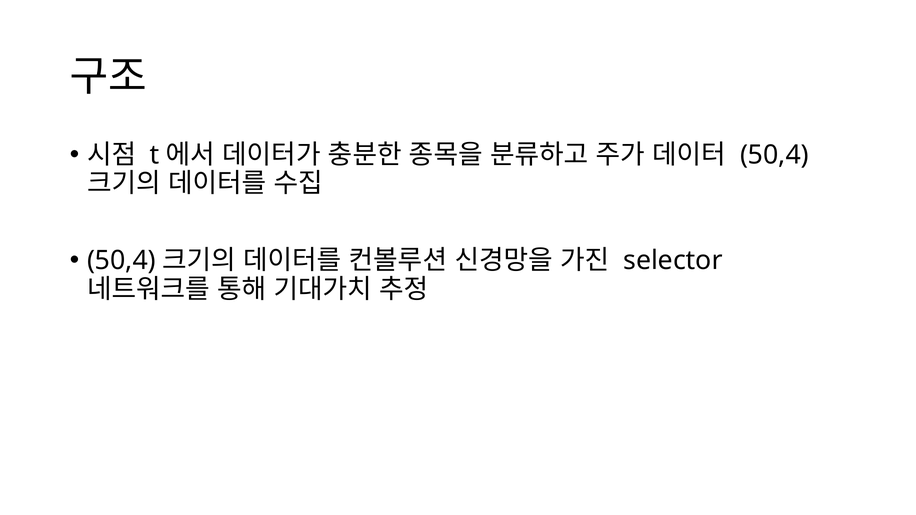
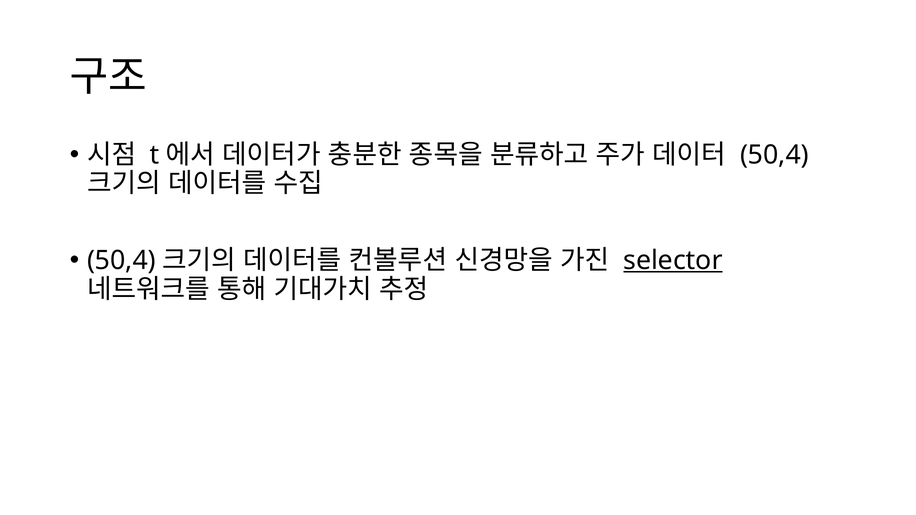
selector underline: none -> present
